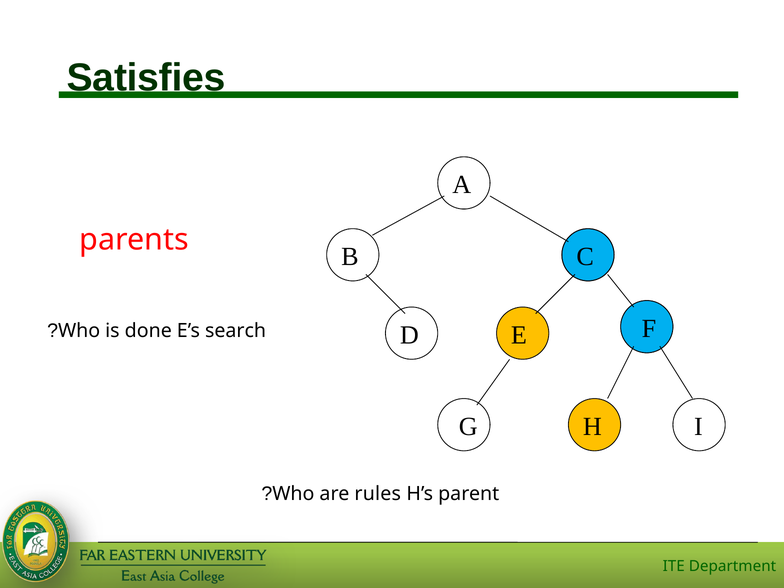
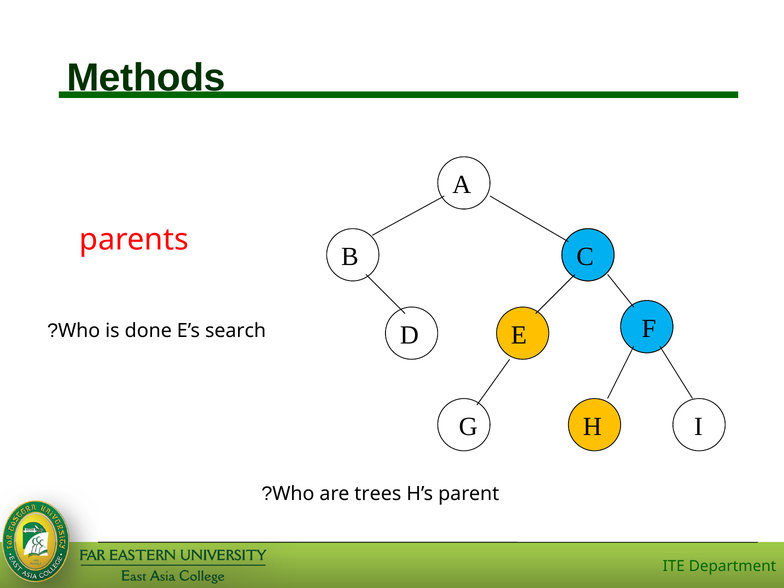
Satisfies: Satisfies -> Methods
rules: rules -> trees
